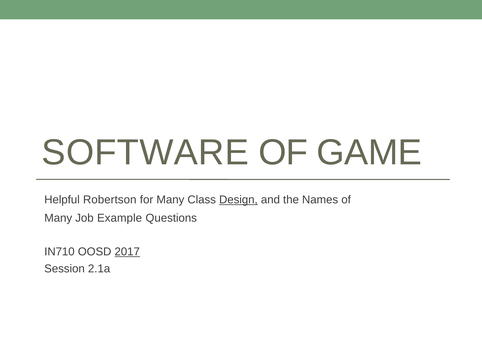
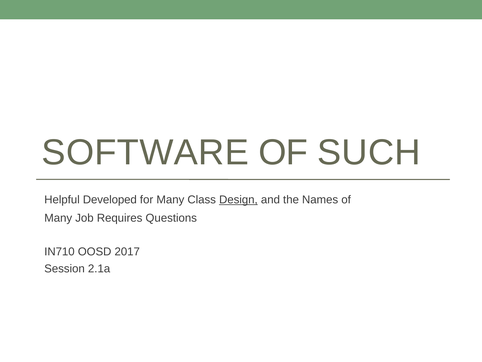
GAME: GAME -> SUCH
Robertson: Robertson -> Developed
Example: Example -> Requires
2017 underline: present -> none
